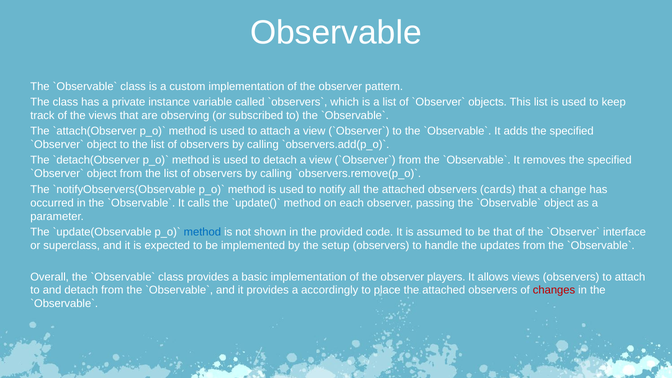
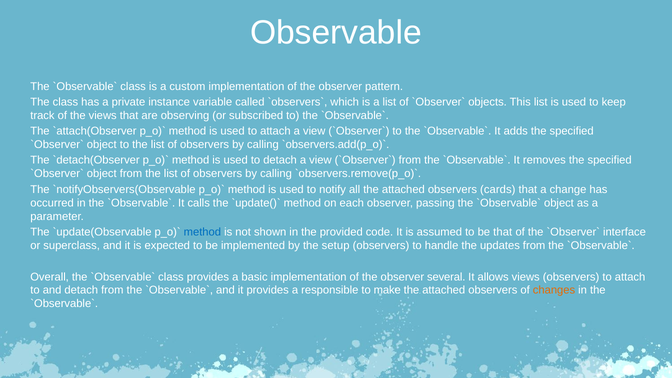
players: players -> several
accordingly: accordingly -> responsible
place: place -> make
changes colour: red -> orange
